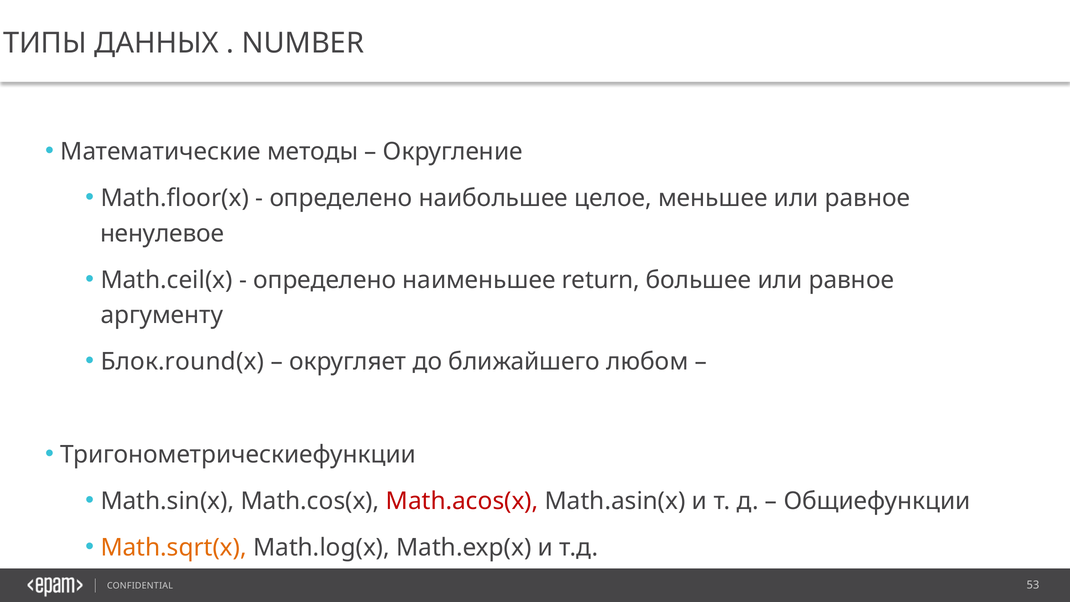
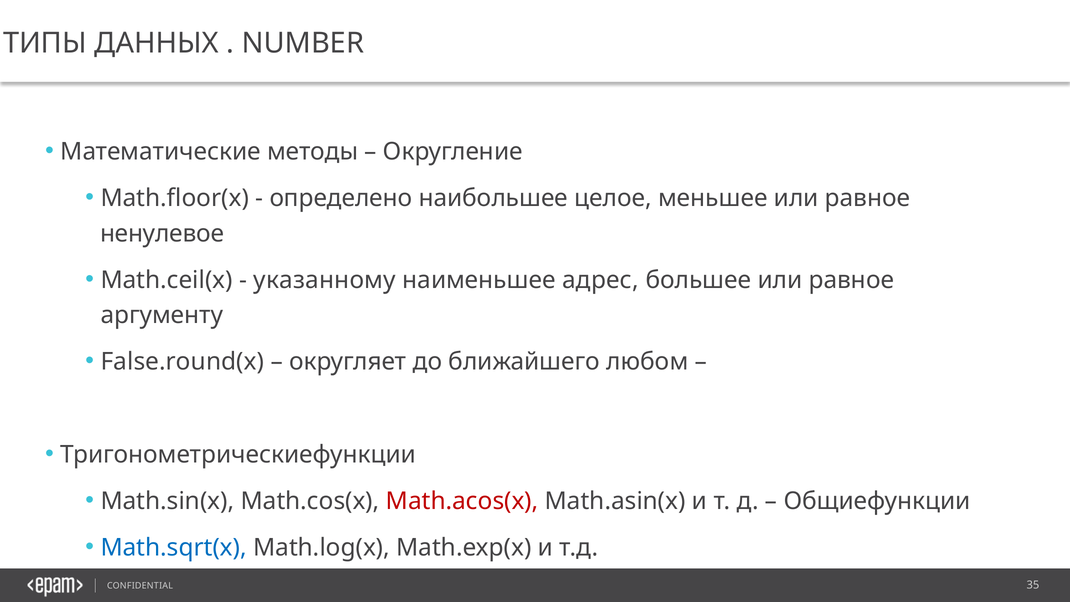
определено at (325, 280): определено -> указанному
return: return -> адрес
Блок.round(x: Блок.round(x -> False.round(x
Math.sqrt(x colour: orange -> blue
53: 53 -> 35
